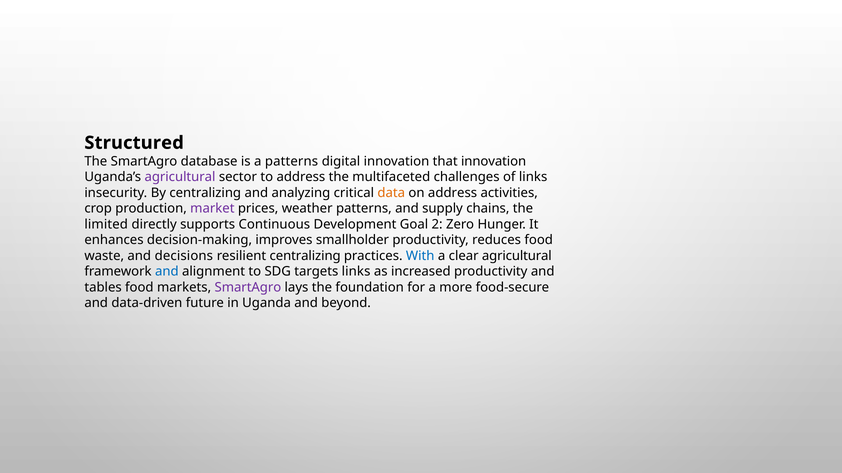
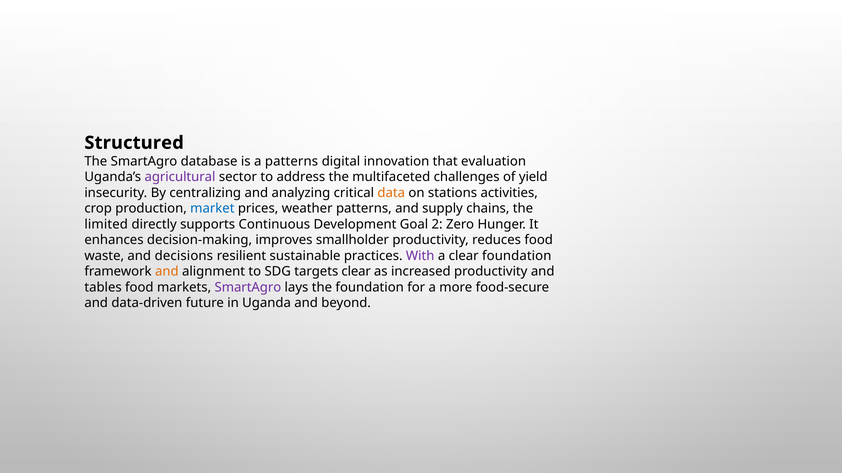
that innovation: innovation -> evaluation
of links: links -> yield
on address: address -> stations
market colour: purple -> blue
resilient centralizing: centralizing -> sustainable
With colour: blue -> purple
clear agricultural: agricultural -> foundation
and at (167, 272) colour: blue -> orange
targets links: links -> clear
